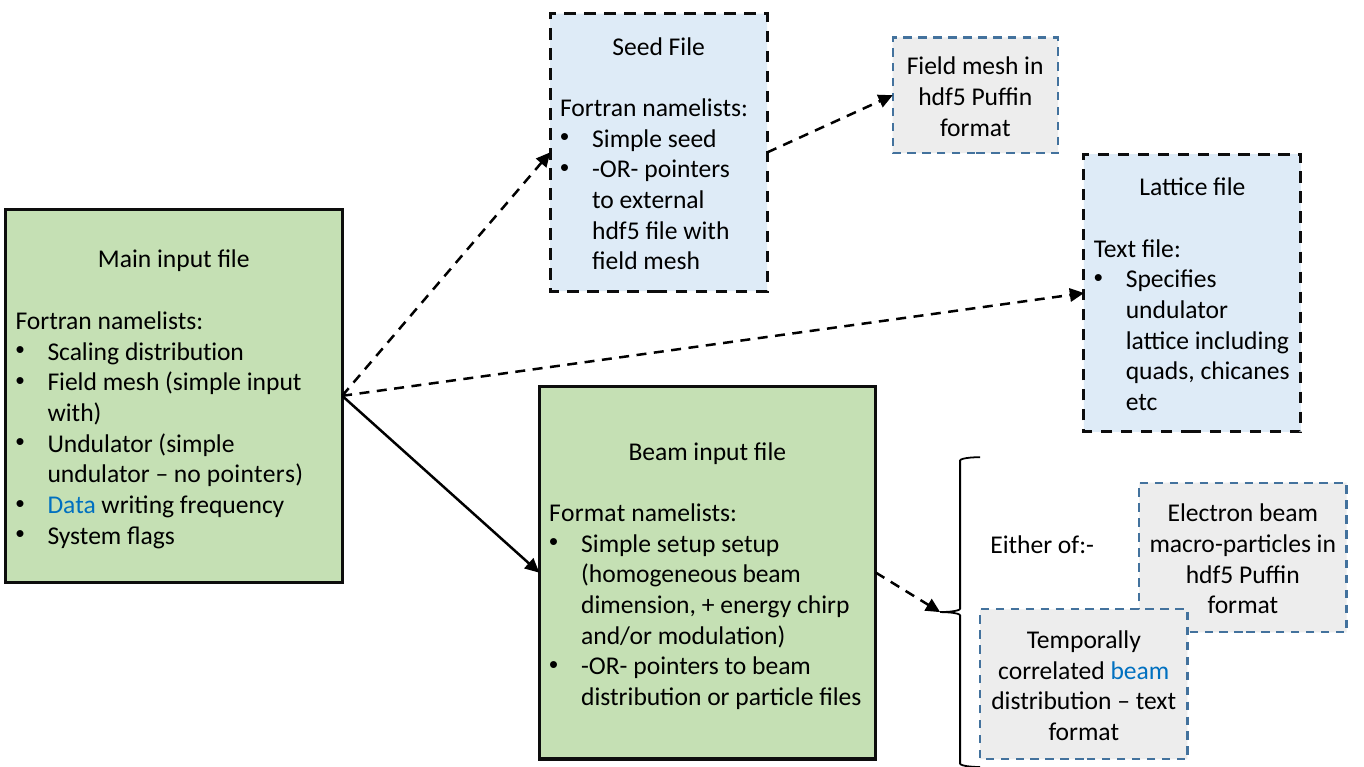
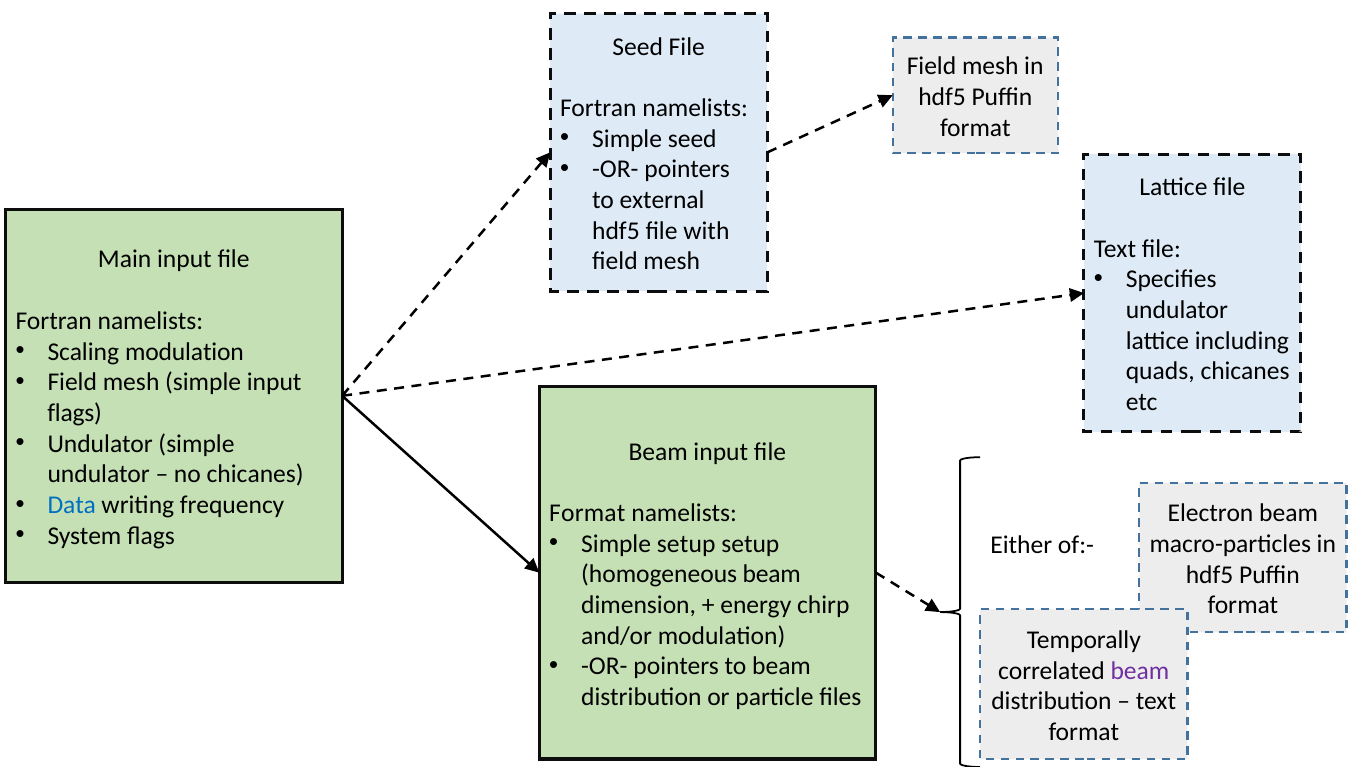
Scaling distribution: distribution -> modulation
with at (75, 413): with -> flags
no pointers: pointers -> chicanes
beam at (1140, 671) colour: blue -> purple
